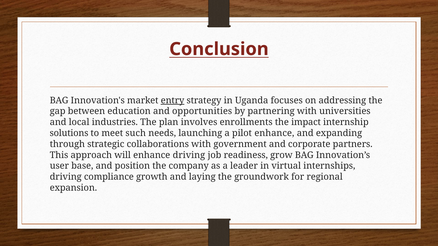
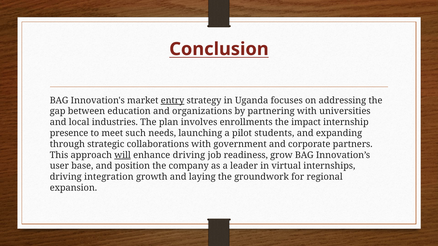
opportunities: opportunities -> organizations
solutions: solutions -> presence
pilot enhance: enhance -> students
will underline: none -> present
compliance: compliance -> integration
